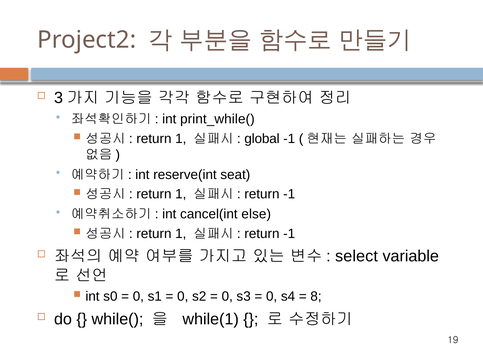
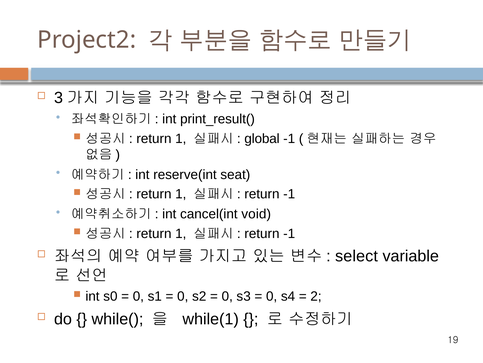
print_while(: print_while( -> print_result(
else: else -> void
8: 8 -> 2
